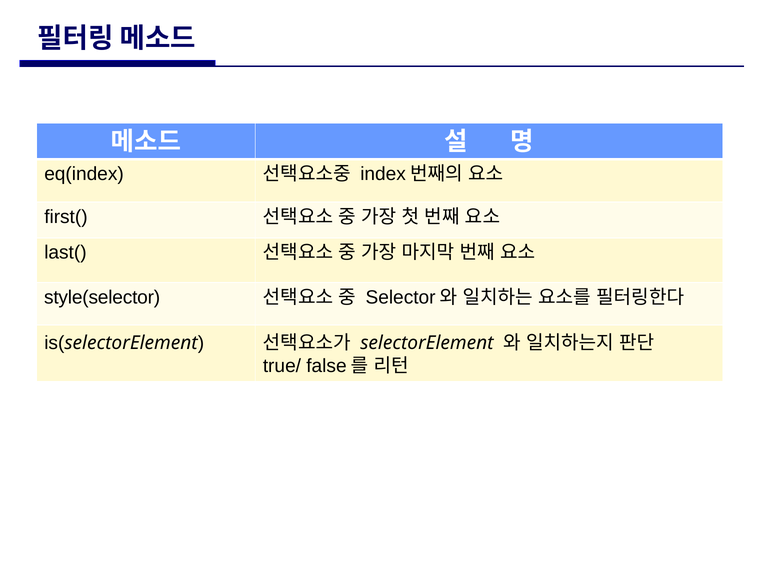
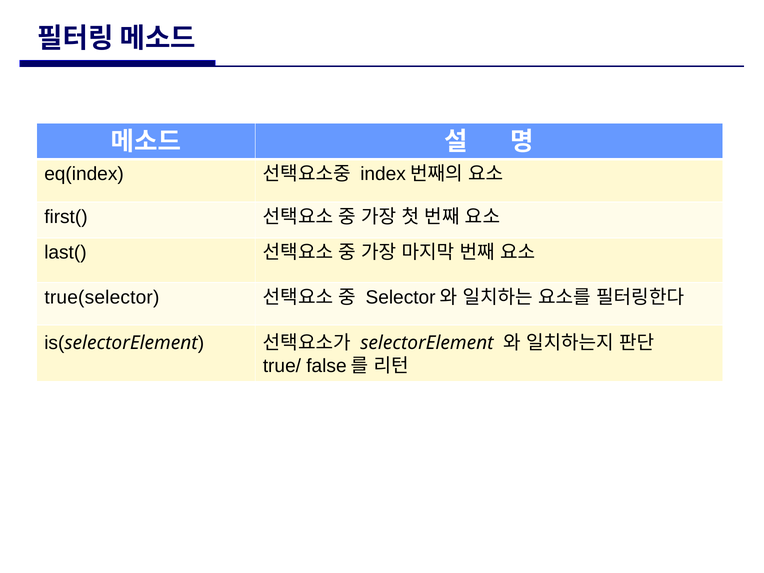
style(selector: style(selector -> true(selector
